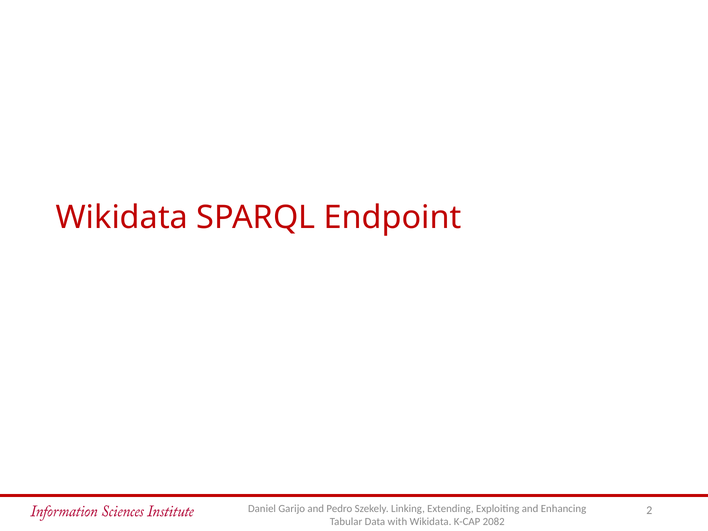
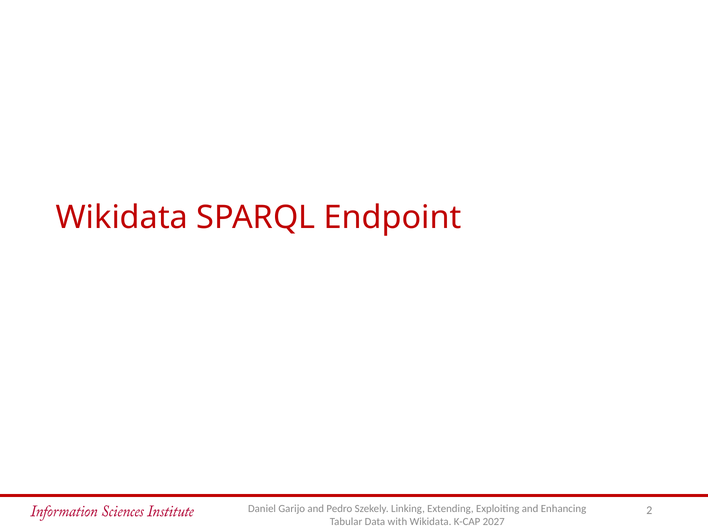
2082: 2082 -> 2027
